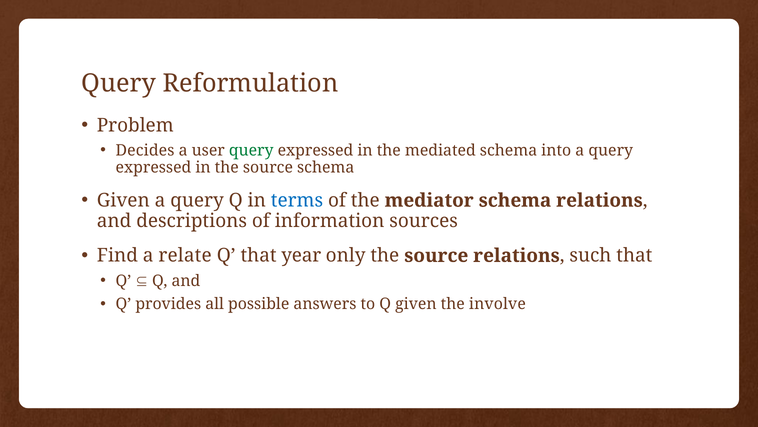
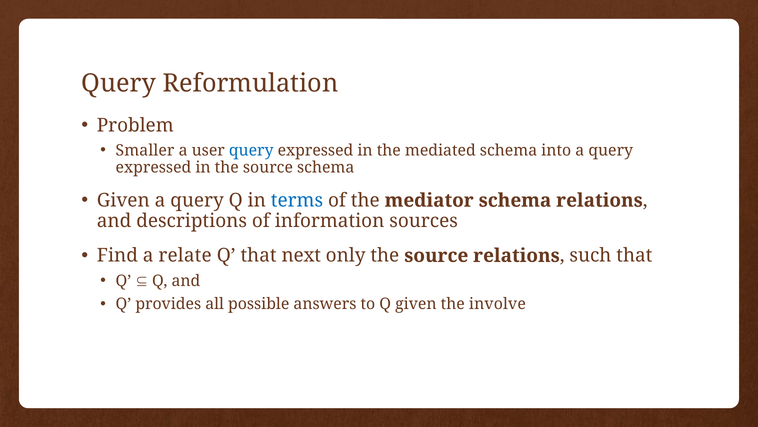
Decides: Decides -> Smaller
query at (251, 150) colour: green -> blue
year: year -> next
